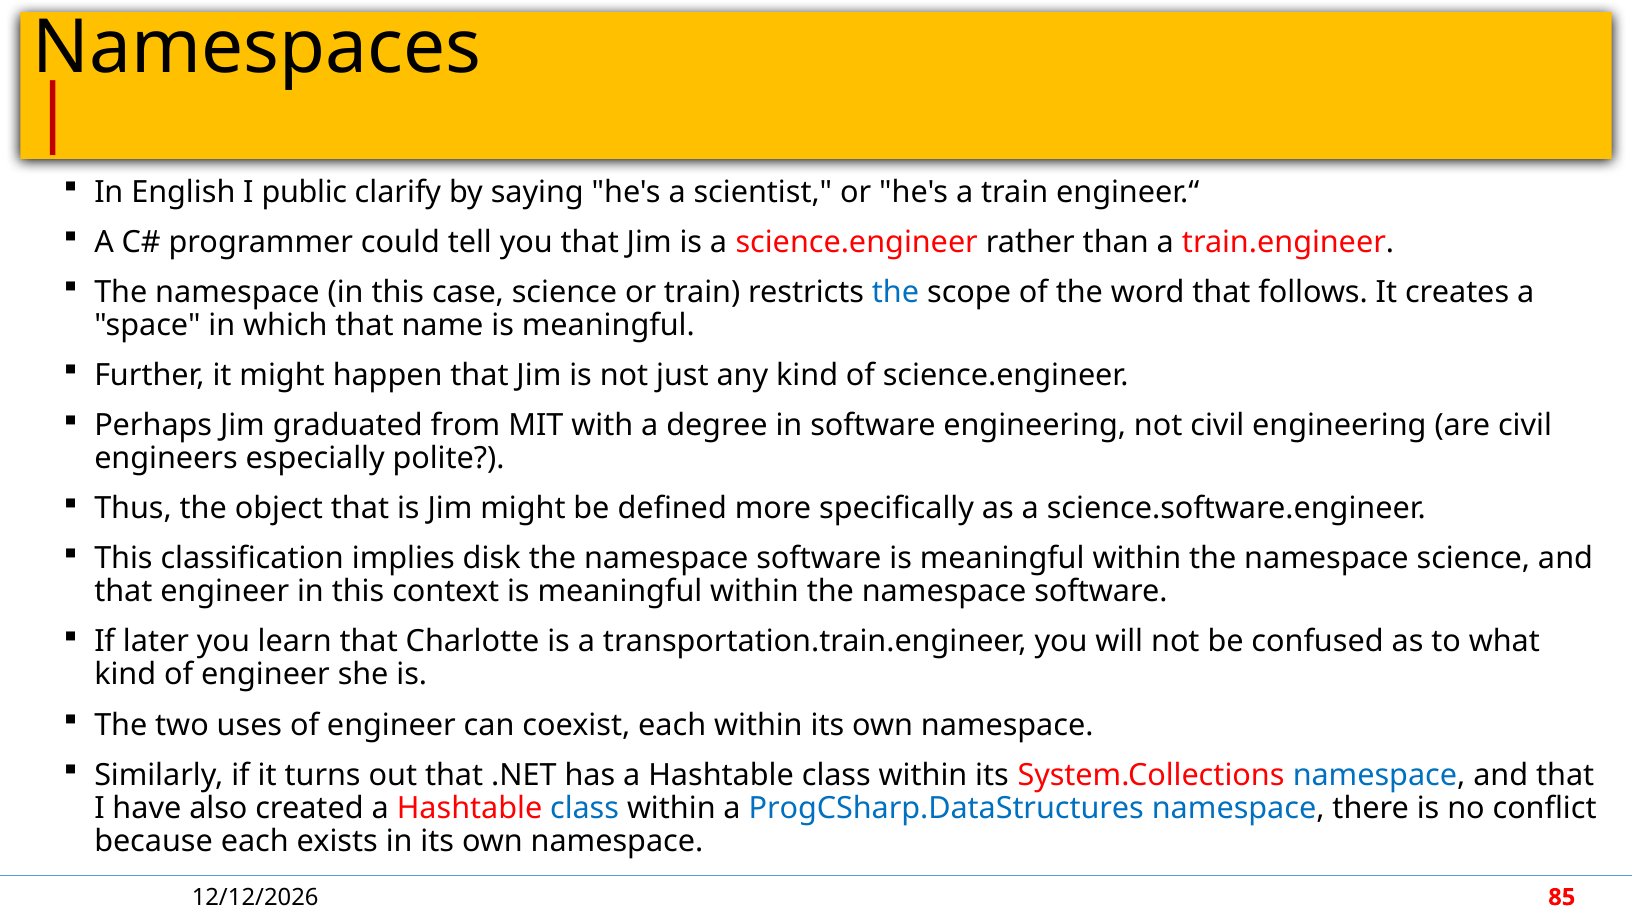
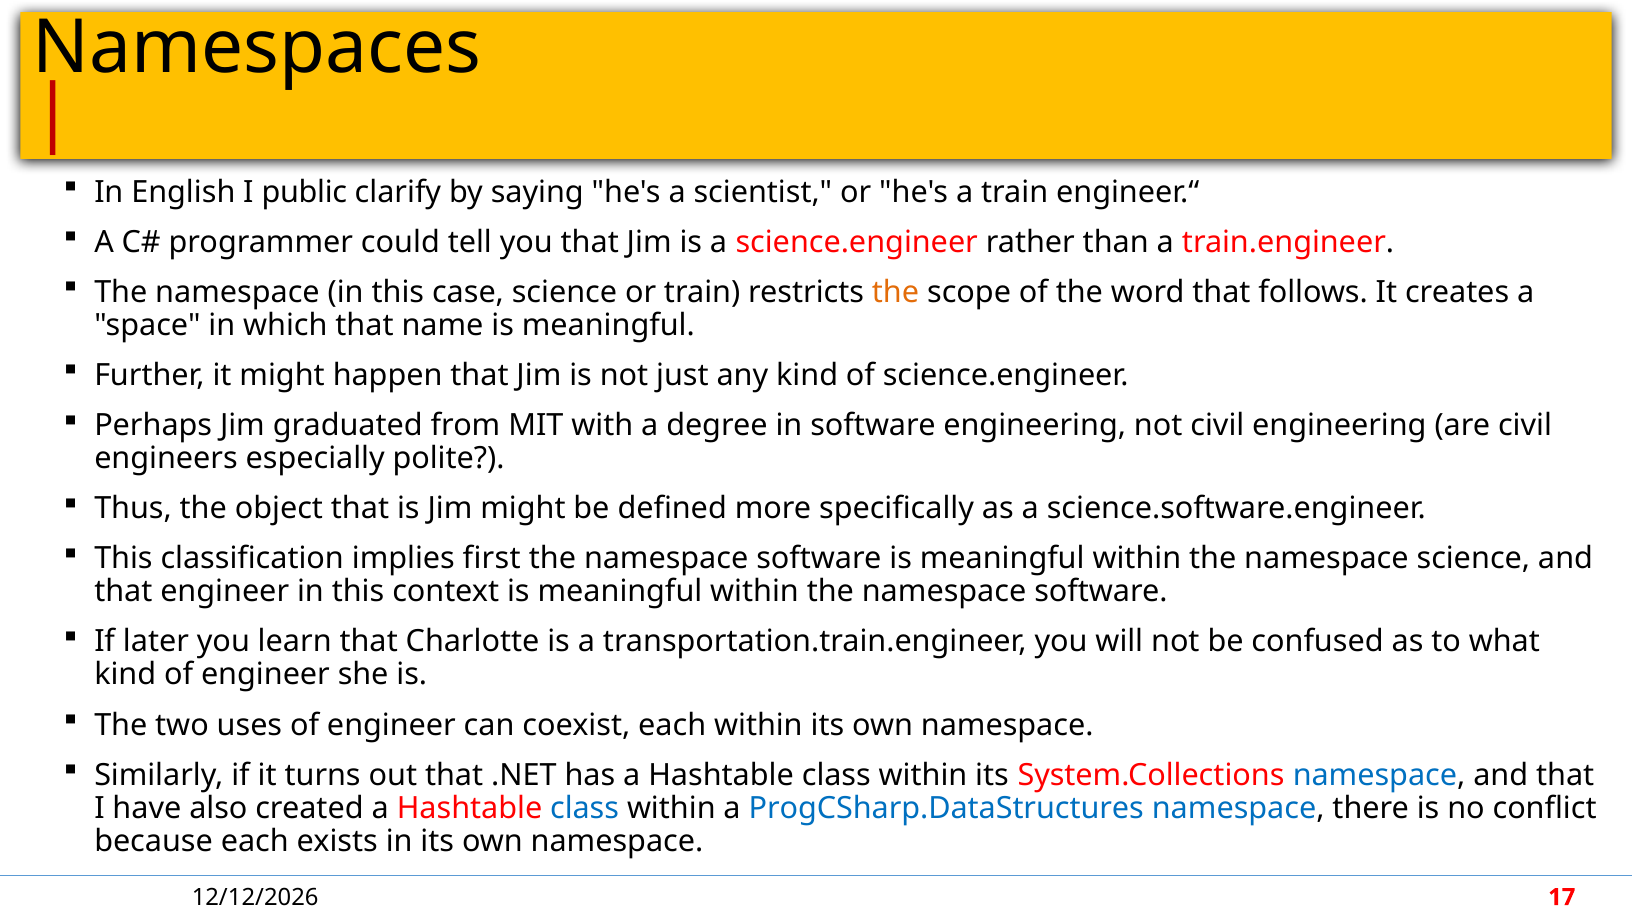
the at (895, 292) colour: blue -> orange
disk: disk -> first
85: 85 -> 17
